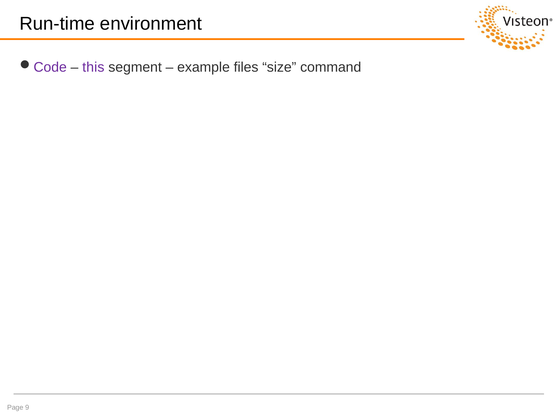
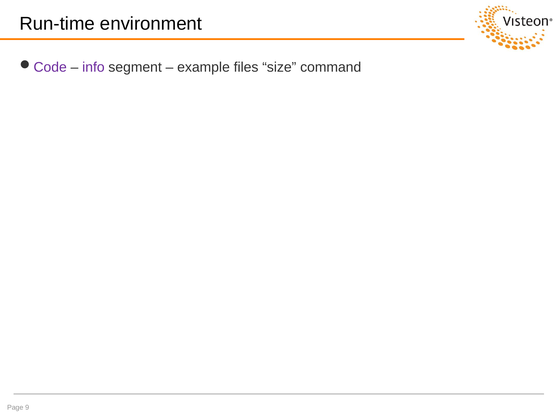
this: this -> info
